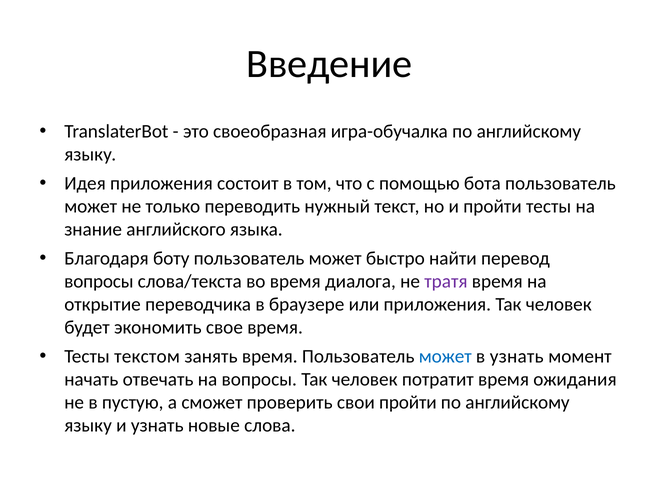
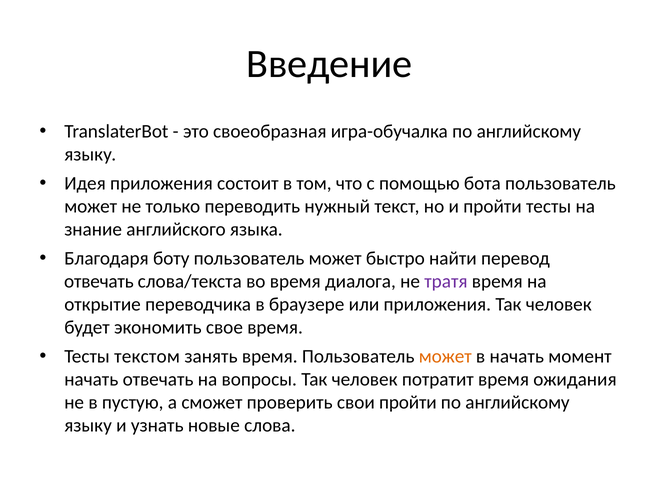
вопросы at (99, 282): вопросы -> отвечать
может at (445, 357) colour: blue -> orange
в узнать: узнать -> начать
